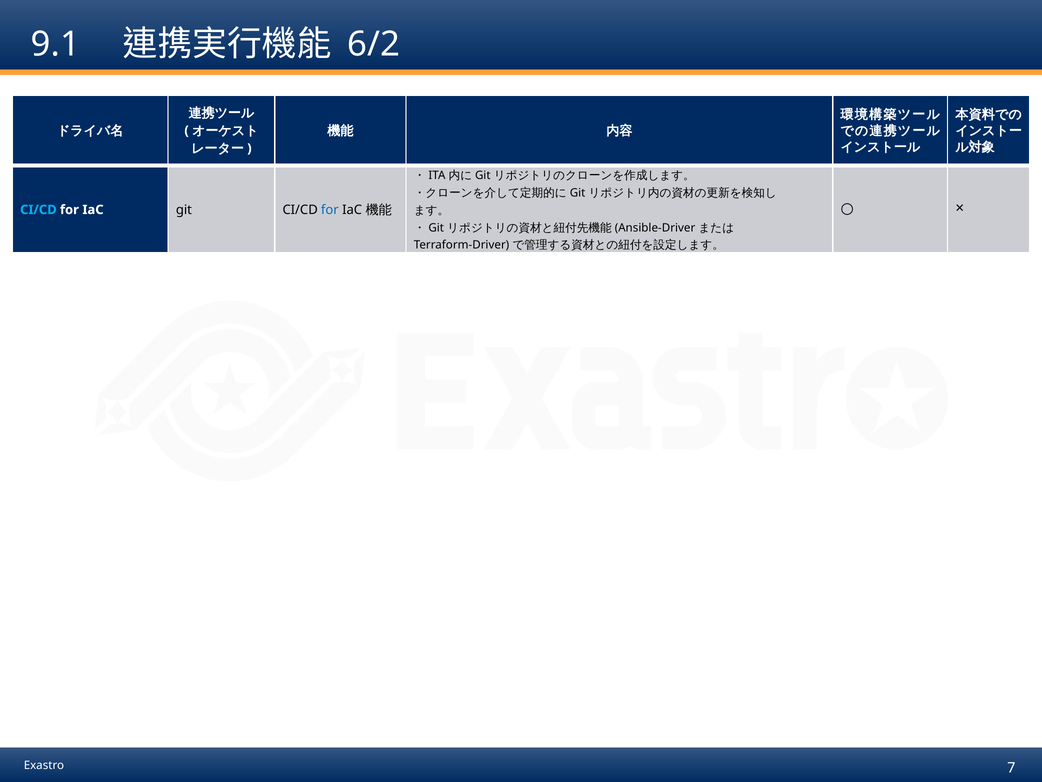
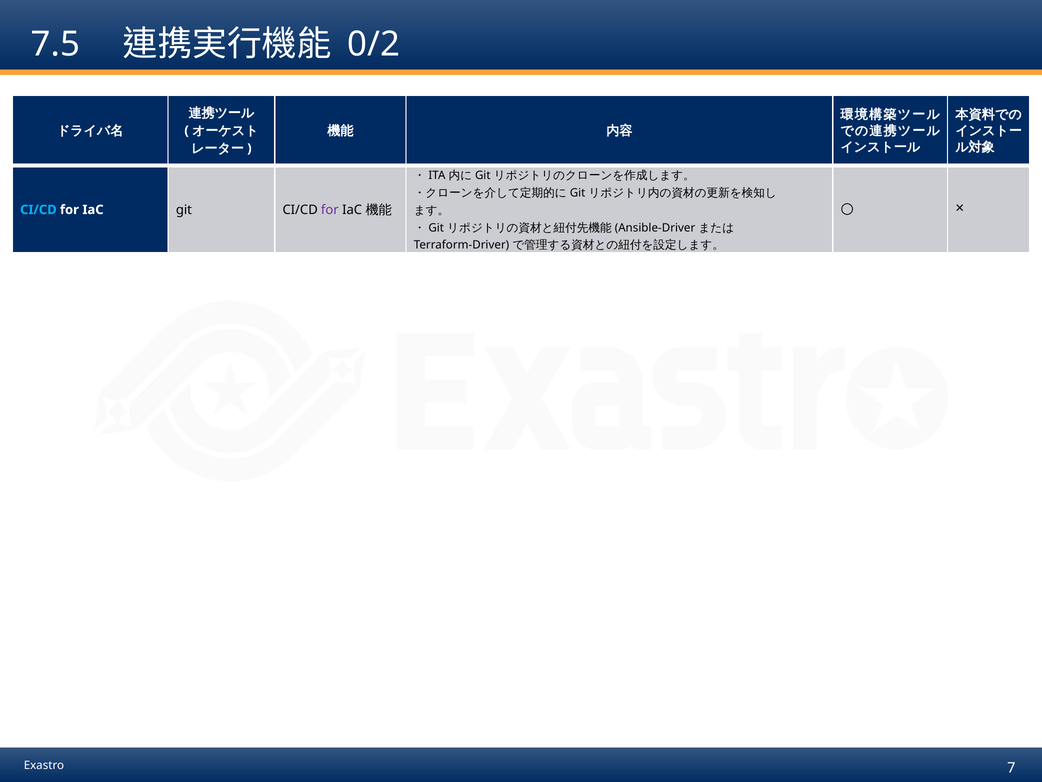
9.1: 9.1 -> 7.5
6/2: 6/2 -> 0/2
for at (330, 210) colour: blue -> purple
